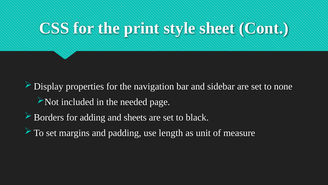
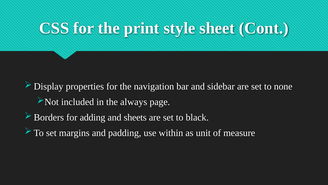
needed: needed -> always
length: length -> within
